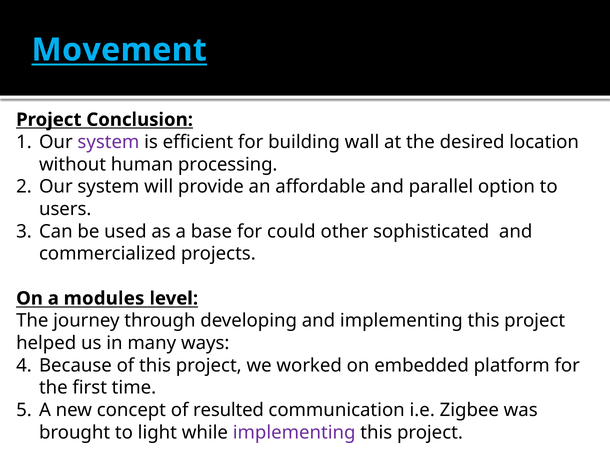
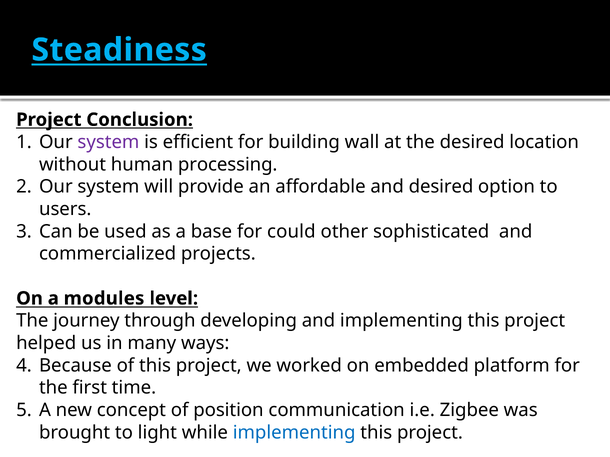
Movement: Movement -> Steadiness
and parallel: parallel -> desired
resulted: resulted -> position
implementing at (294, 433) colour: purple -> blue
